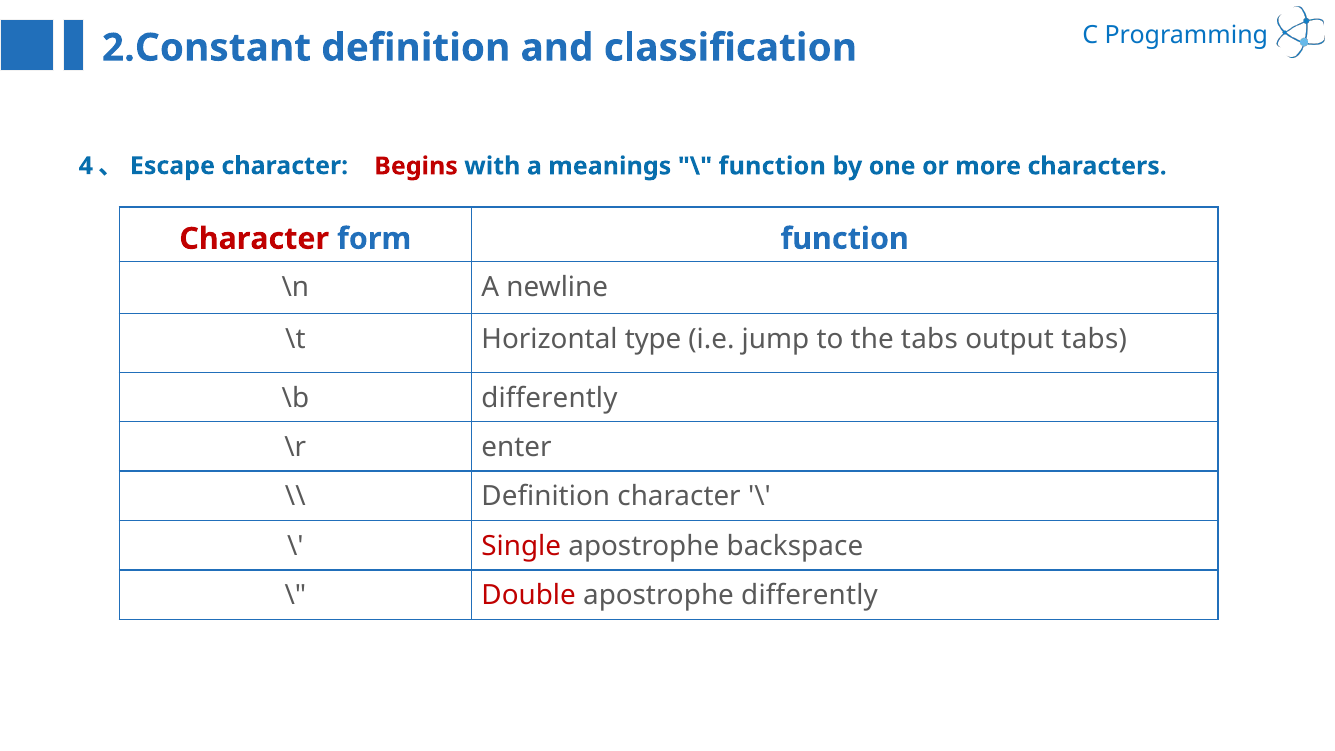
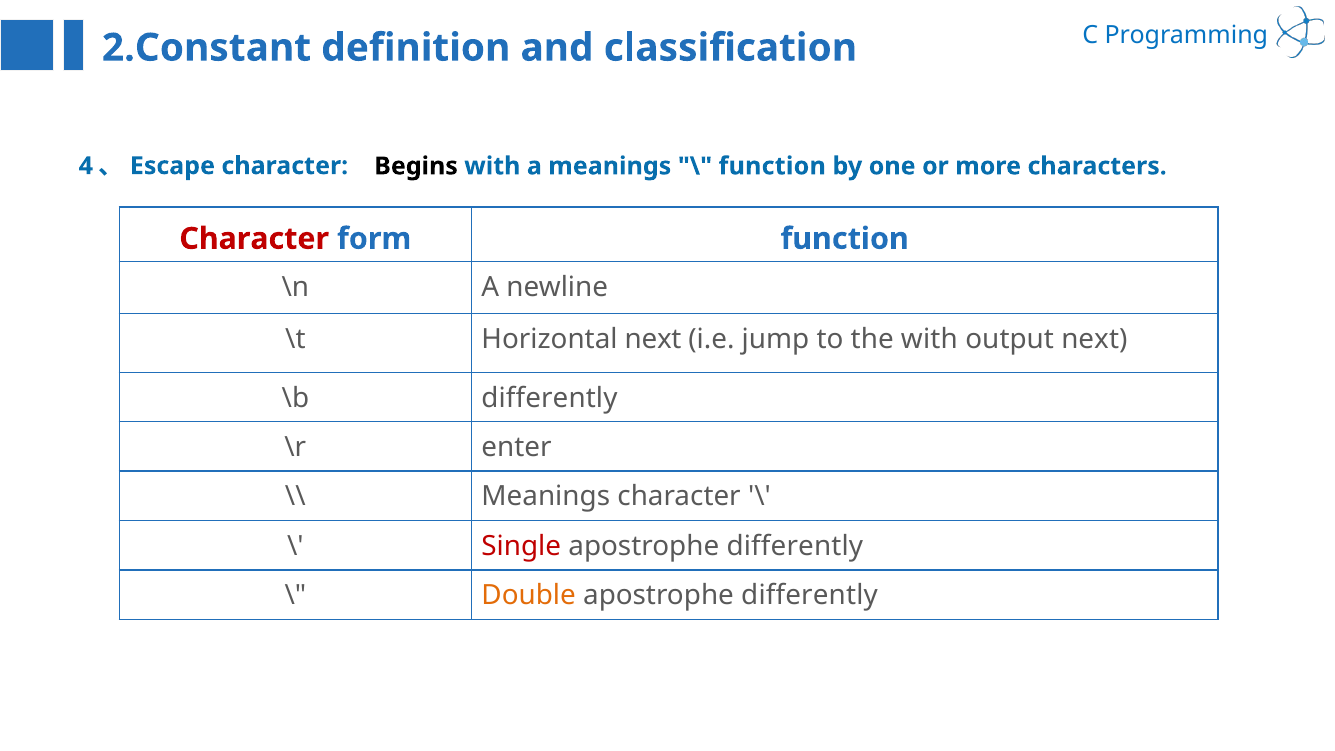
Begins colour: red -> black
Horizontal type: type -> next
the tabs: tabs -> with
output tabs: tabs -> next
Definition at (546, 497): Definition -> Meanings
backspace at (795, 546): backspace -> differently
Double colour: red -> orange
